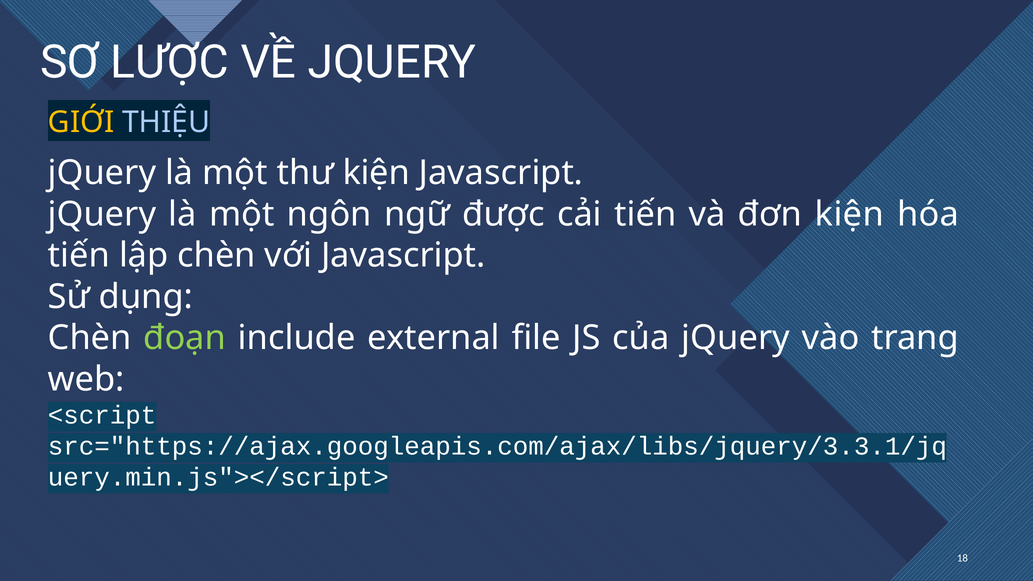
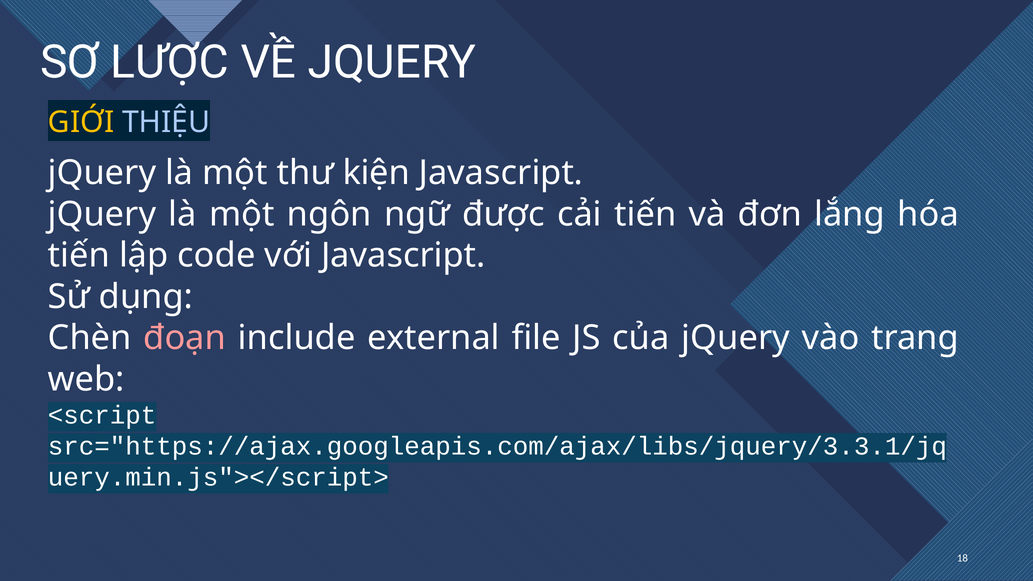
đơn kiện: kiện -> lắng
lập chèn: chèn -> code
đoạn colour: light green -> pink
